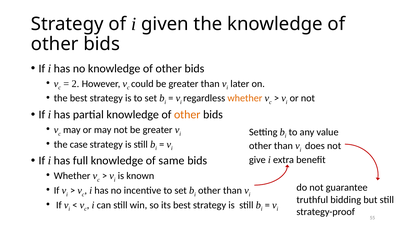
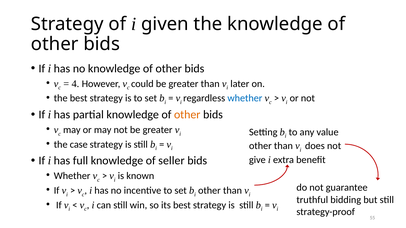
2: 2 -> 4
whether at (245, 98) colour: orange -> blue
same: same -> seller
